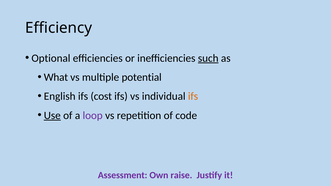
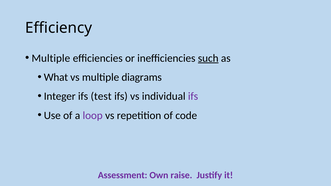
Optional at (51, 58): Optional -> Multiple
potential: potential -> diagrams
English: English -> Integer
cost: cost -> test
ifs at (193, 96) colour: orange -> purple
Use underline: present -> none
